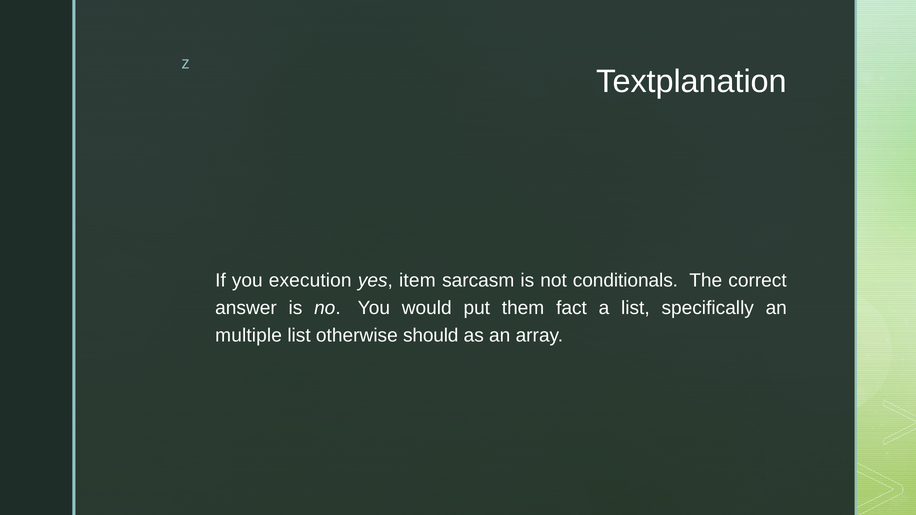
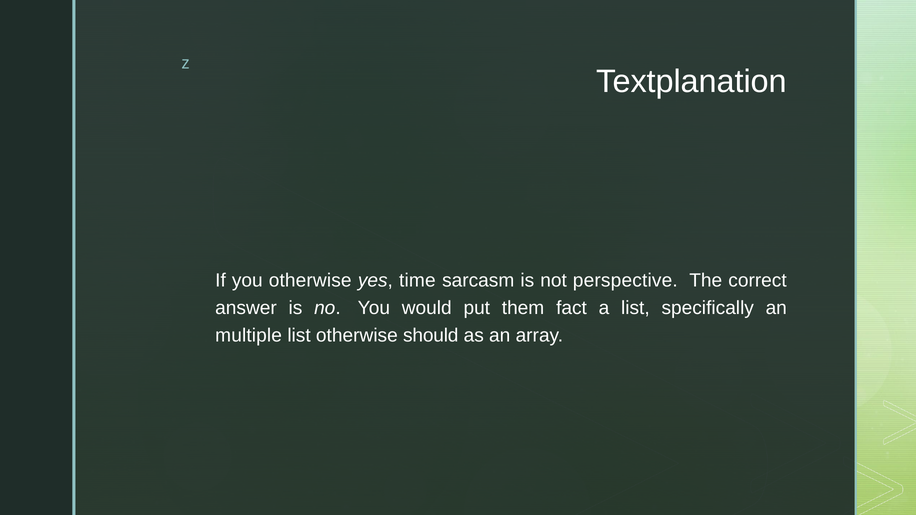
you execution: execution -> otherwise
item: item -> time
conditionals: conditionals -> perspective
